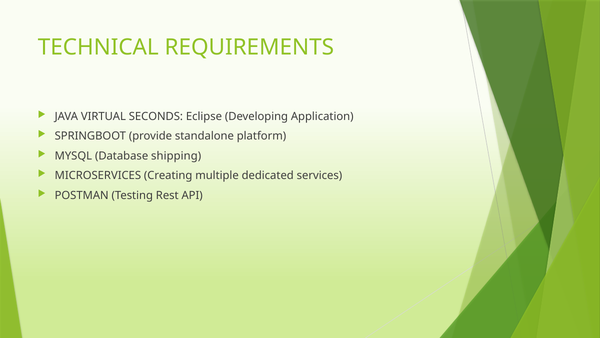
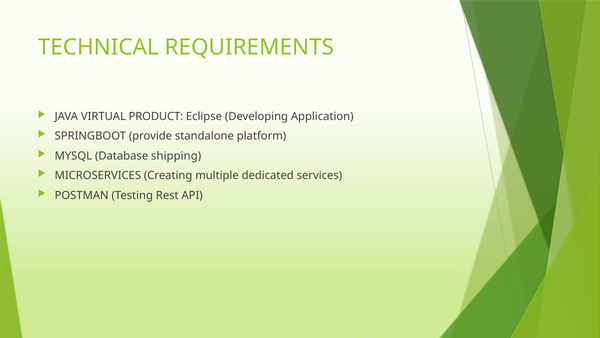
SECONDS: SECONDS -> PRODUCT
